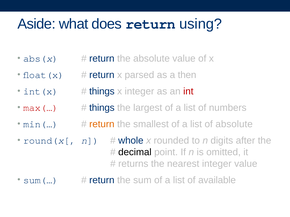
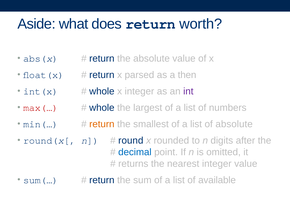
using: using -> worth
things at (102, 92): things -> whole
int colour: red -> purple
things at (102, 108): things -> whole
whole: whole -> round
decimal colour: black -> blue
